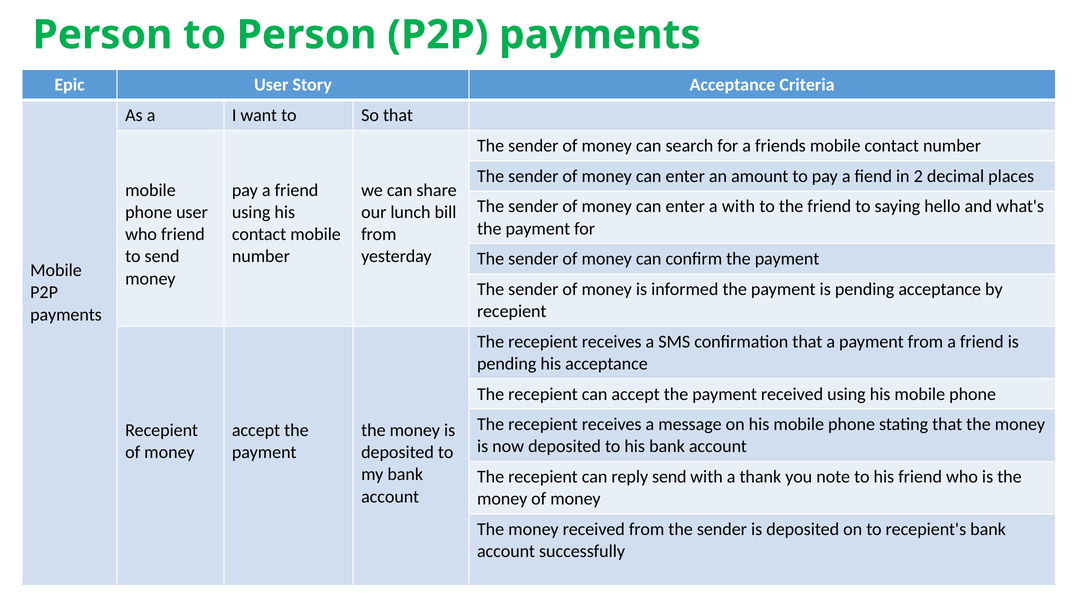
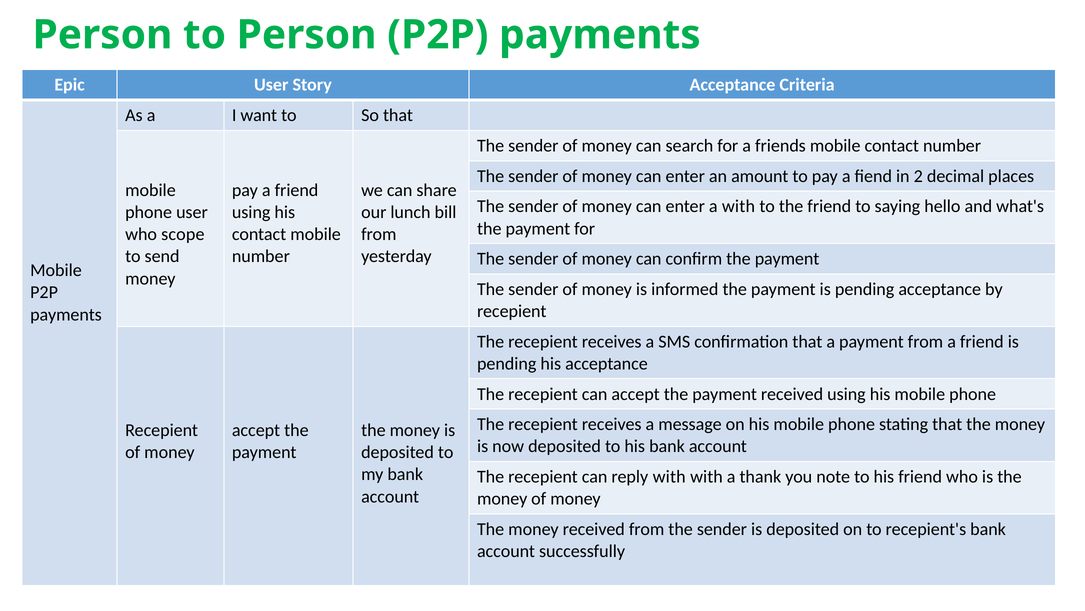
who friend: friend -> scope
reply send: send -> with
